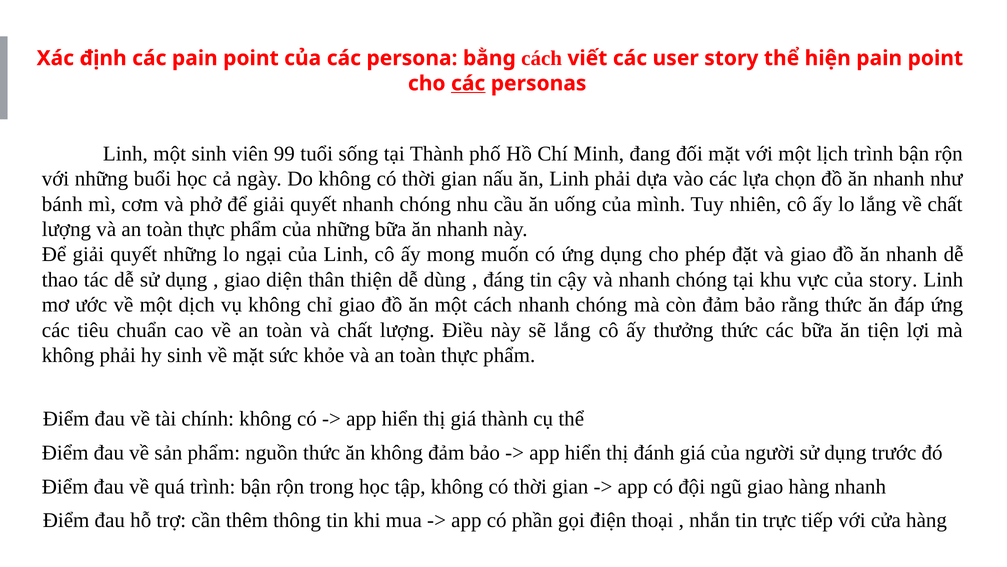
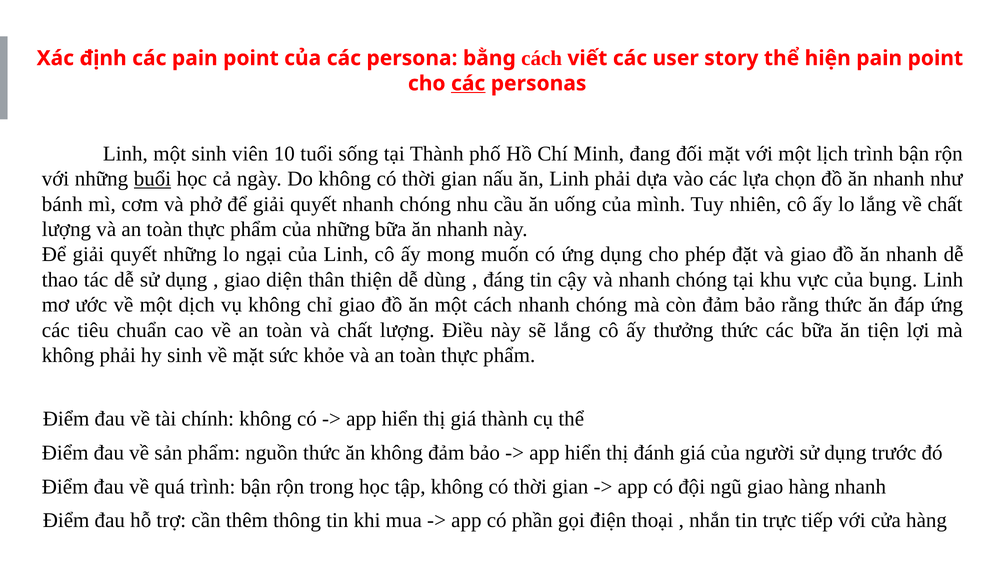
99: 99 -> 10
buổi underline: none -> present
của story: story -> bụng
